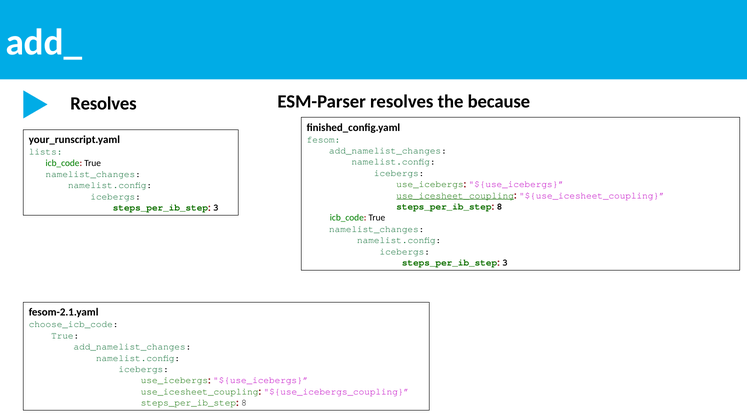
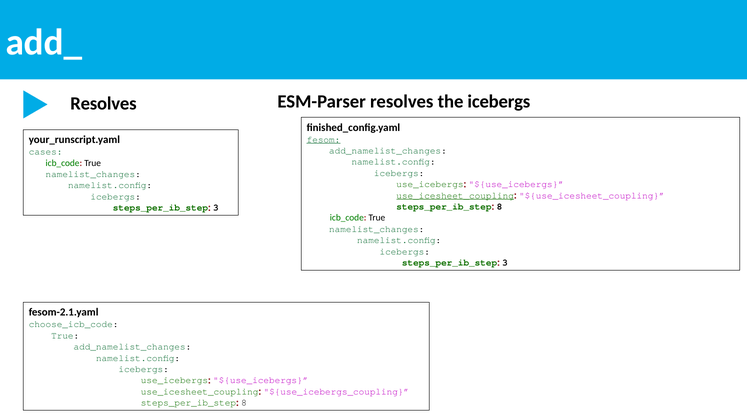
the because: because -> icebergs
fesom underline: none -> present
lists: lists -> cases
